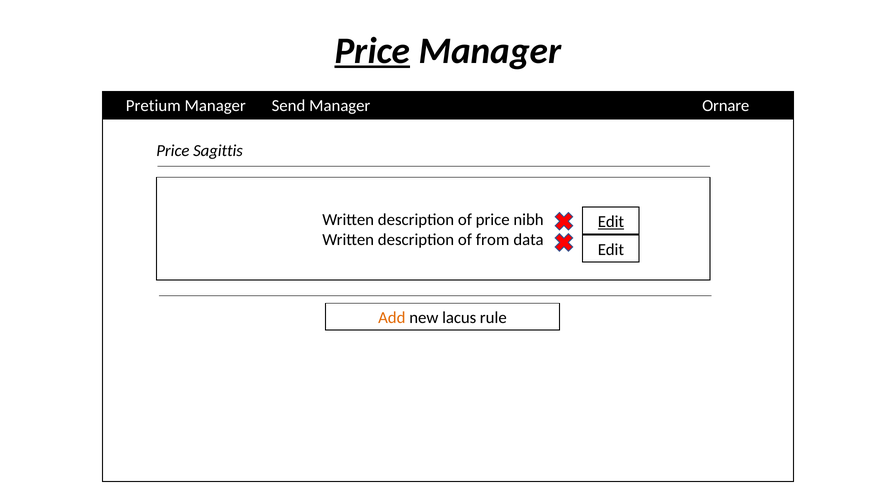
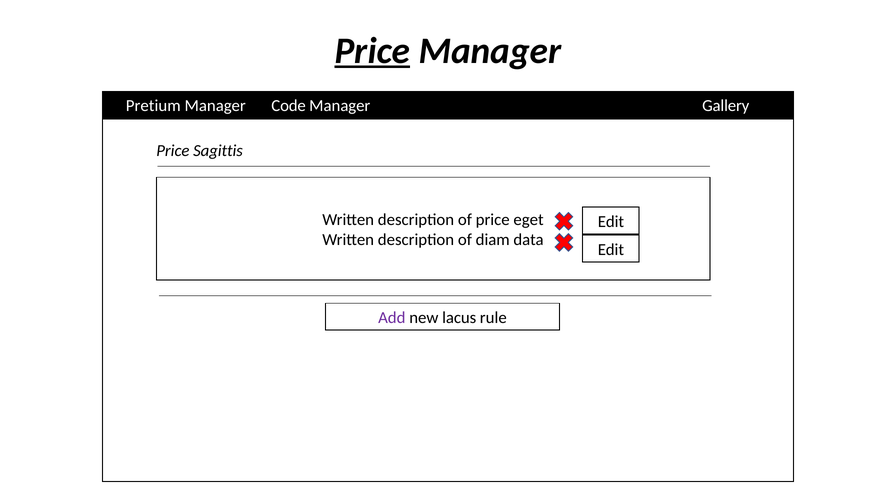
Send: Send -> Code
Ornare: Ornare -> Gallery
nibh: nibh -> eget
Edit at (611, 222) underline: present -> none
from: from -> diam
Add colour: orange -> purple
